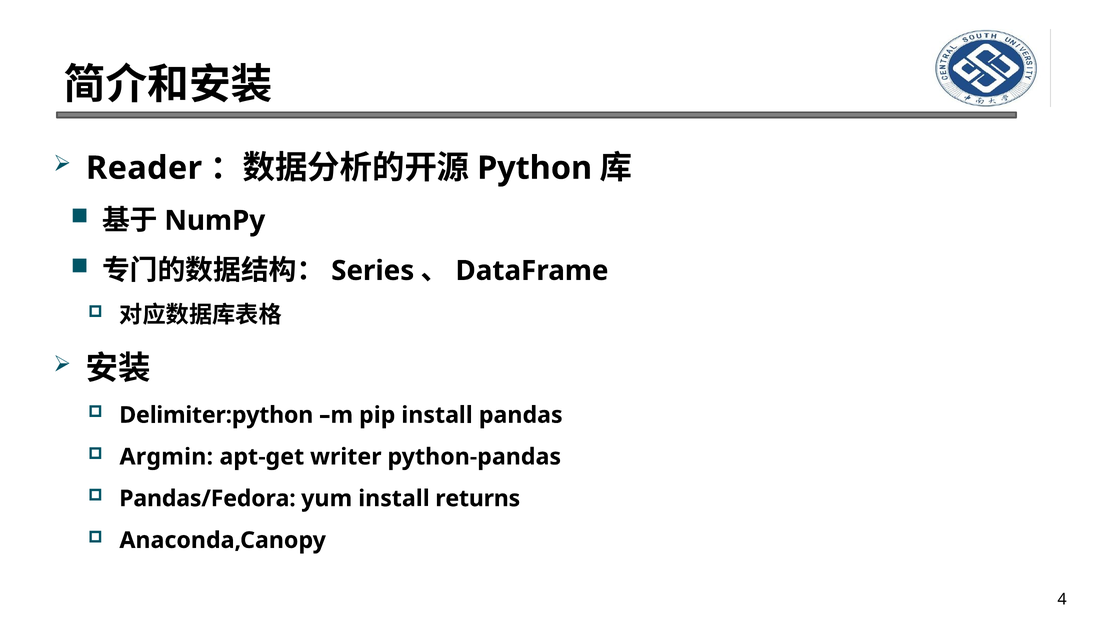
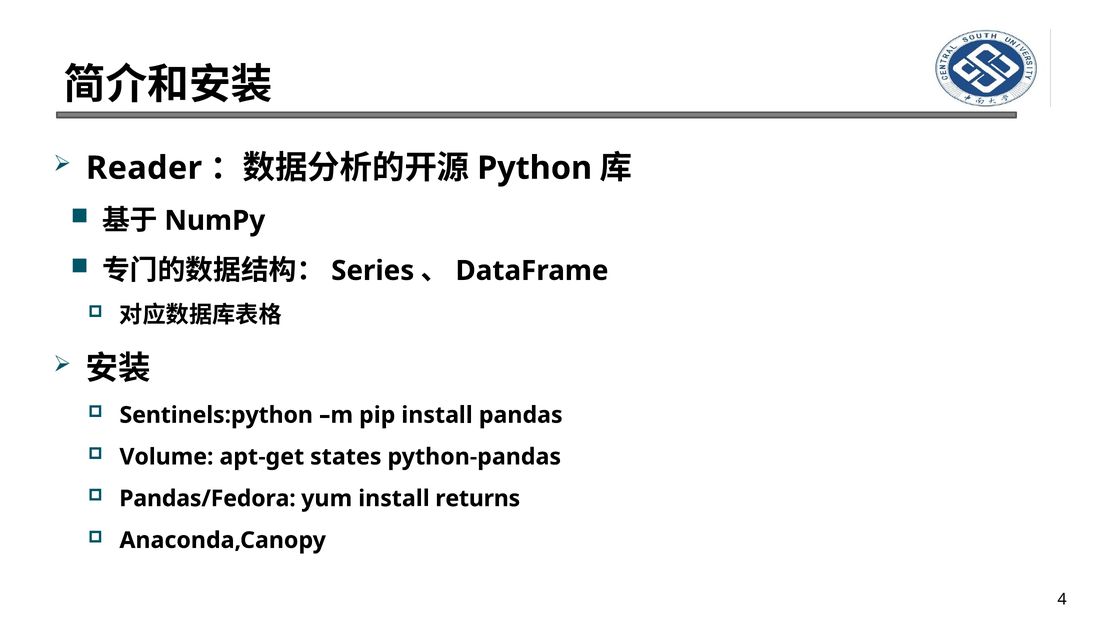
Delimiter:python: Delimiter:python -> Sentinels:python
Argmin: Argmin -> Volume
writer: writer -> states
